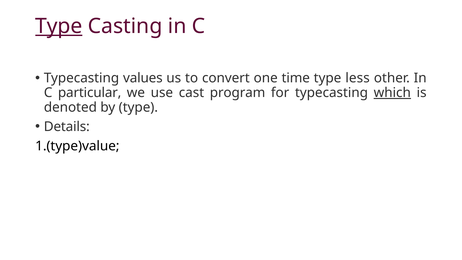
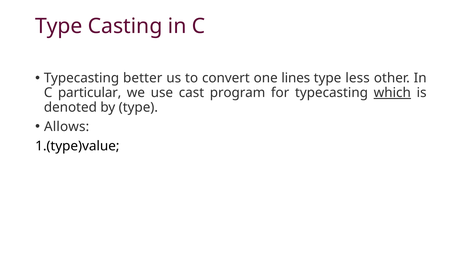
Type at (59, 26) underline: present -> none
values: values -> better
time: time -> lines
Details: Details -> Allows
